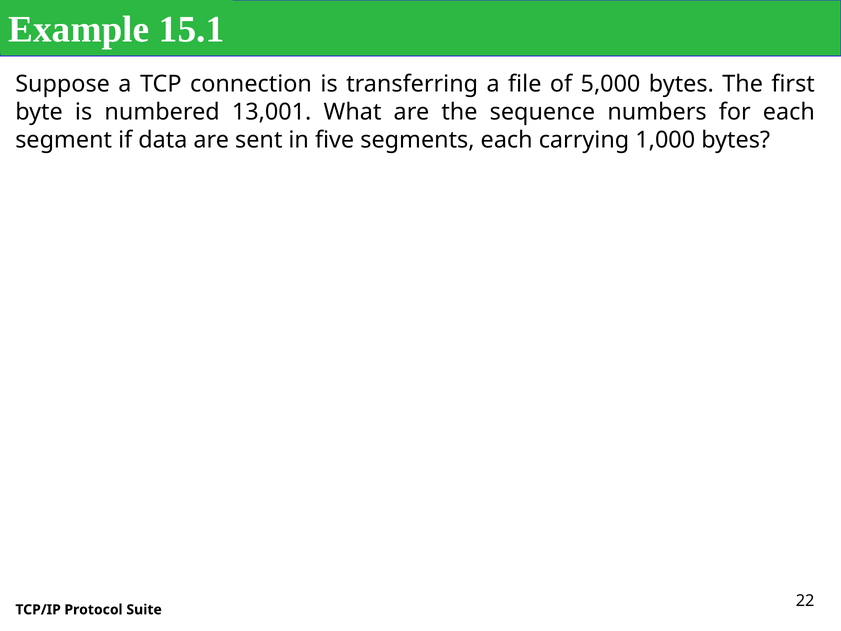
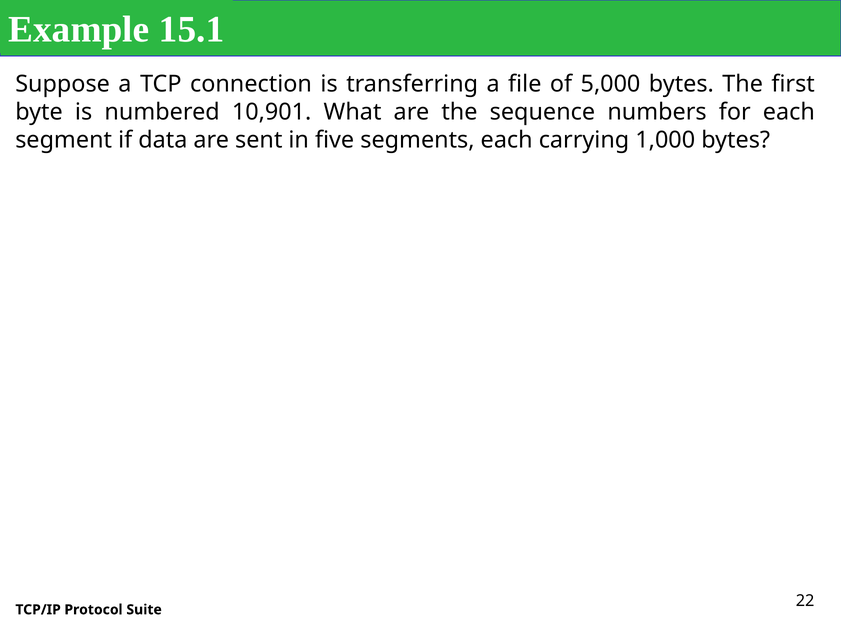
13,001: 13,001 -> 10,901
